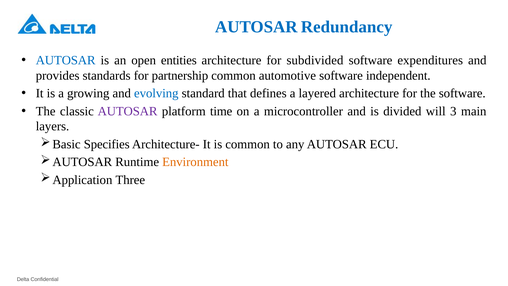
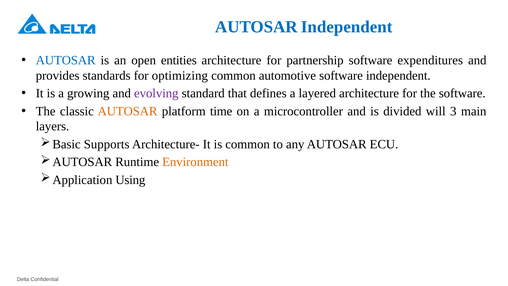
AUTOSAR Redundancy: Redundancy -> Independent
subdivided: subdivided -> partnership
partnership: partnership -> optimizing
evolving colour: blue -> purple
AUTOSAR at (128, 111) colour: purple -> orange
Specifies: Specifies -> Supports
Three: Three -> Using
